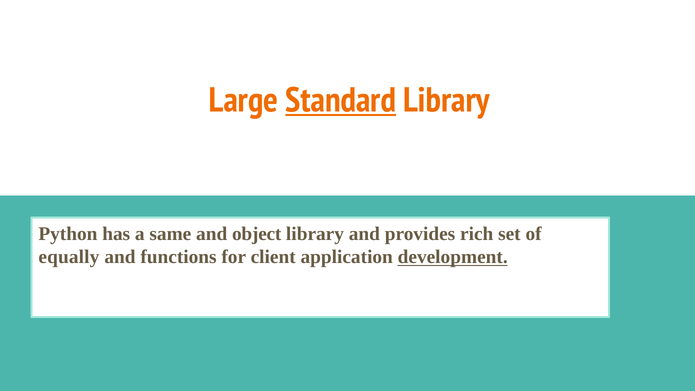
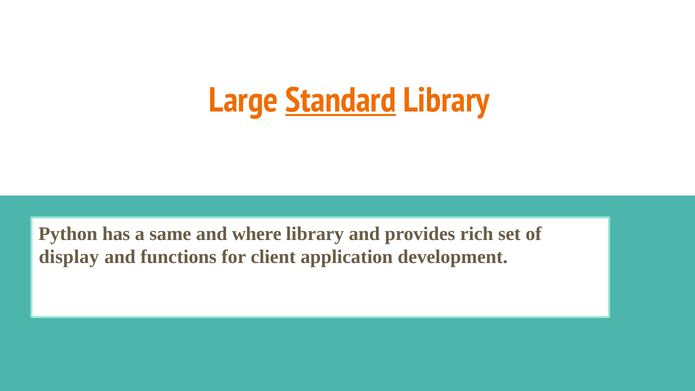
object: object -> where
equally: equally -> display
development underline: present -> none
